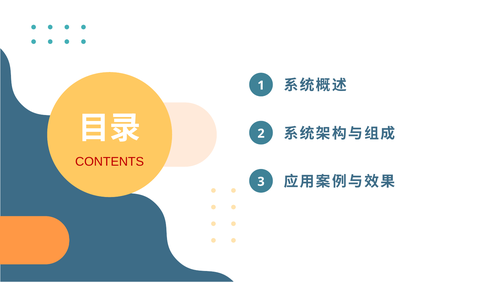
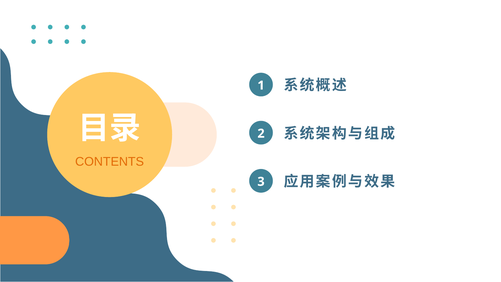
CONTENTS colour: red -> orange
